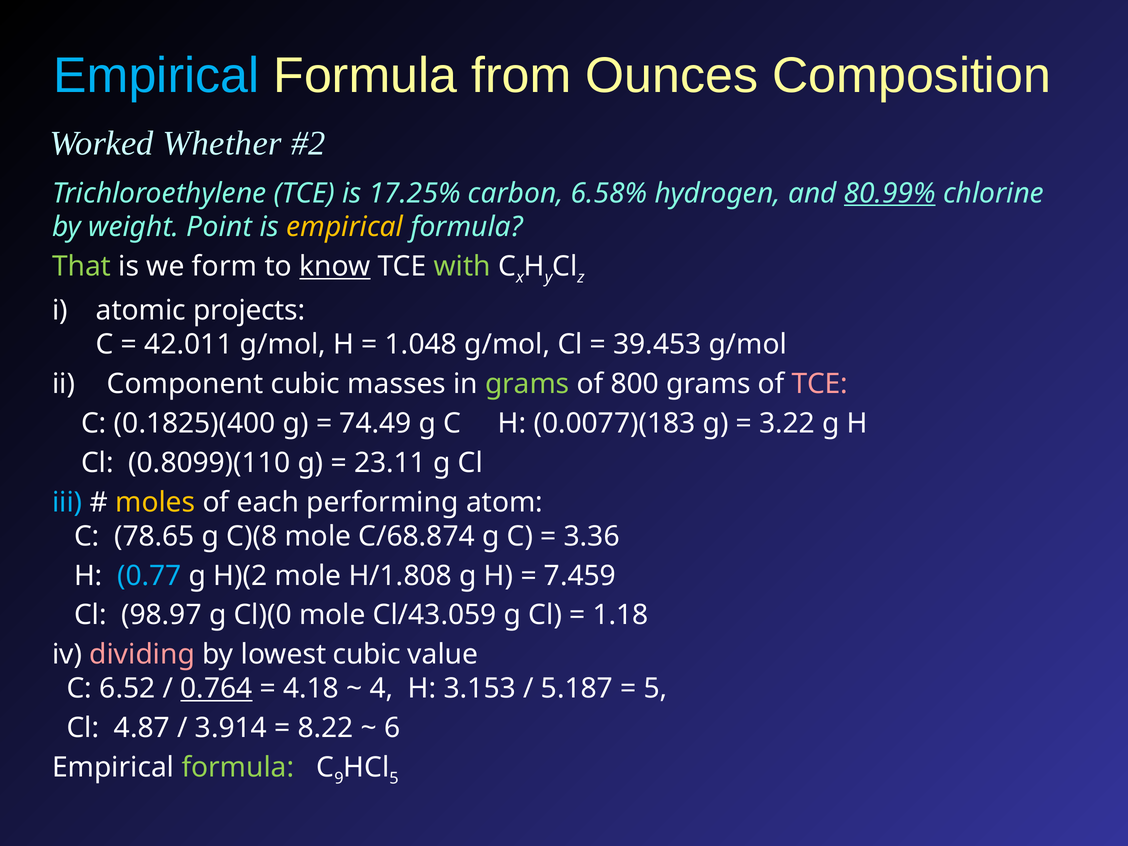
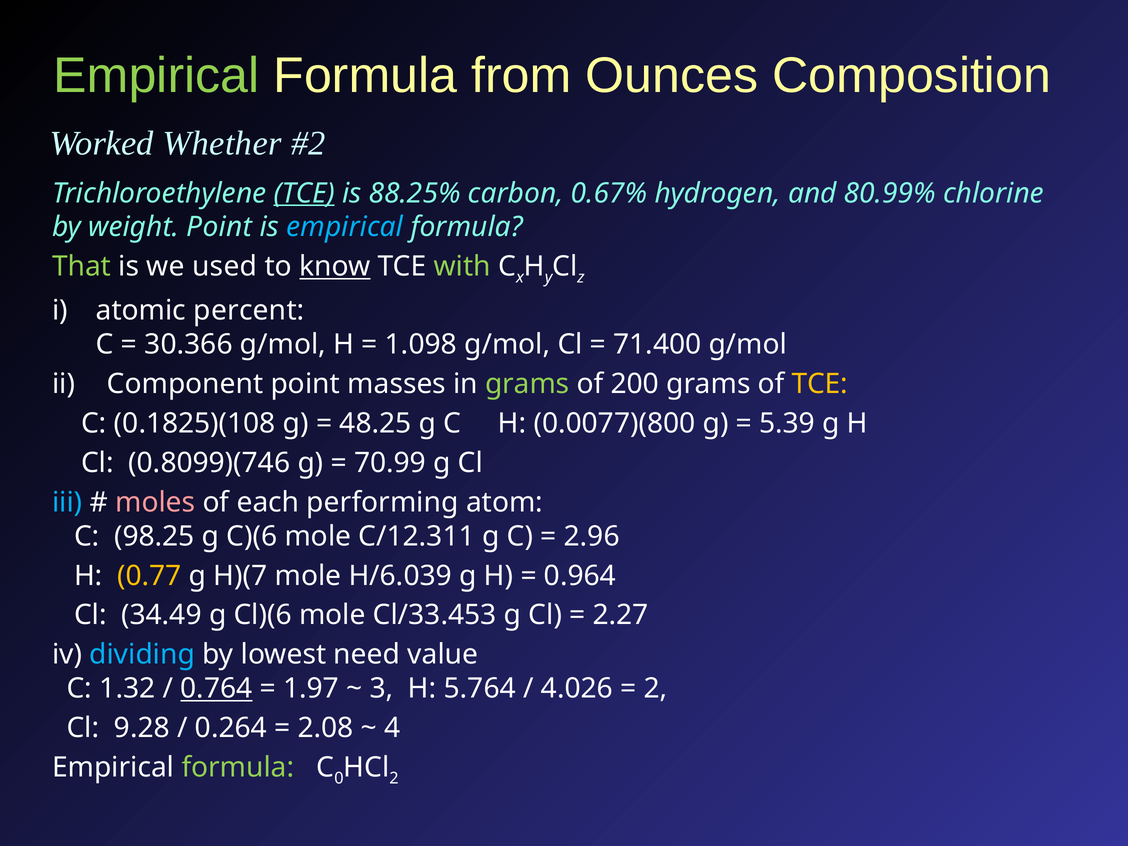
Empirical at (156, 76) colour: light blue -> light green
TCE at (304, 193) underline: none -> present
17.25%: 17.25% -> 88.25%
6.58%: 6.58% -> 0.67%
80.99% underline: present -> none
empirical at (345, 227) colour: yellow -> light blue
form: form -> used
projects: projects -> percent
42.011: 42.011 -> 30.366
1.048: 1.048 -> 1.098
39.453: 39.453 -> 71.400
Component cubic: cubic -> point
800: 800 -> 200
TCE at (820, 384) colour: pink -> yellow
0.1825)(400: 0.1825)(400 -> 0.1825)(108
74.49: 74.49 -> 48.25
0.0077)(183: 0.0077)(183 -> 0.0077)(800
3.22: 3.22 -> 5.39
0.8099)(110: 0.8099)(110 -> 0.8099)(746
23.11: 23.11 -> 70.99
moles colour: yellow -> pink
78.65: 78.65 -> 98.25
C)(8: C)(8 -> C)(6
C/68.874: C/68.874 -> C/12.311
3.36: 3.36 -> 2.96
0.77 colour: light blue -> yellow
H)(2: H)(2 -> H)(7
H/1.808: H/1.808 -> H/6.039
7.459: 7.459 -> 0.964
98.97: 98.97 -> 34.49
Cl)(0: Cl)(0 -> Cl)(6
Cl/43.059: Cl/43.059 -> Cl/33.453
1.18: 1.18 -> 2.27
dividing colour: pink -> light blue
lowest cubic: cubic -> need
6.52: 6.52 -> 1.32
4.18: 4.18 -> 1.97
4: 4 -> 3
3.153: 3.153 -> 5.764
5.187: 5.187 -> 4.026
5 at (655, 688): 5 -> 2
4.87: 4.87 -> 9.28
3.914: 3.914 -> 0.264
8.22: 8.22 -> 2.08
6: 6 -> 4
9: 9 -> 0
5 at (394, 778): 5 -> 2
